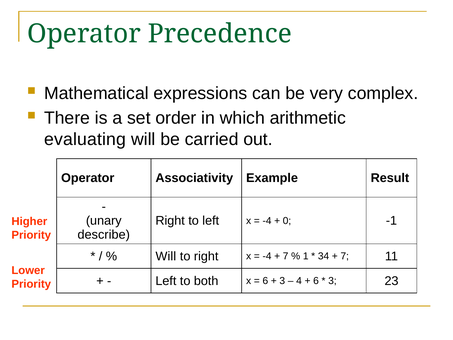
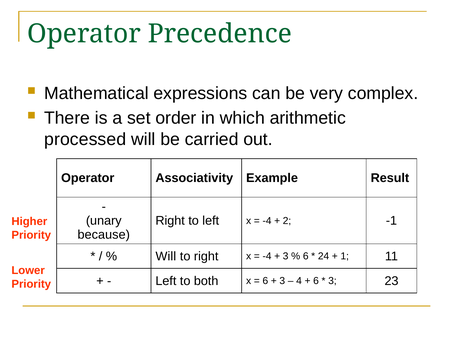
evaluating: evaluating -> processed
0: 0 -> 2
describe: describe -> because
7 at (286, 256): 7 -> 3
1 at (306, 256): 1 -> 6
34: 34 -> 24
7 at (345, 256): 7 -> 1
